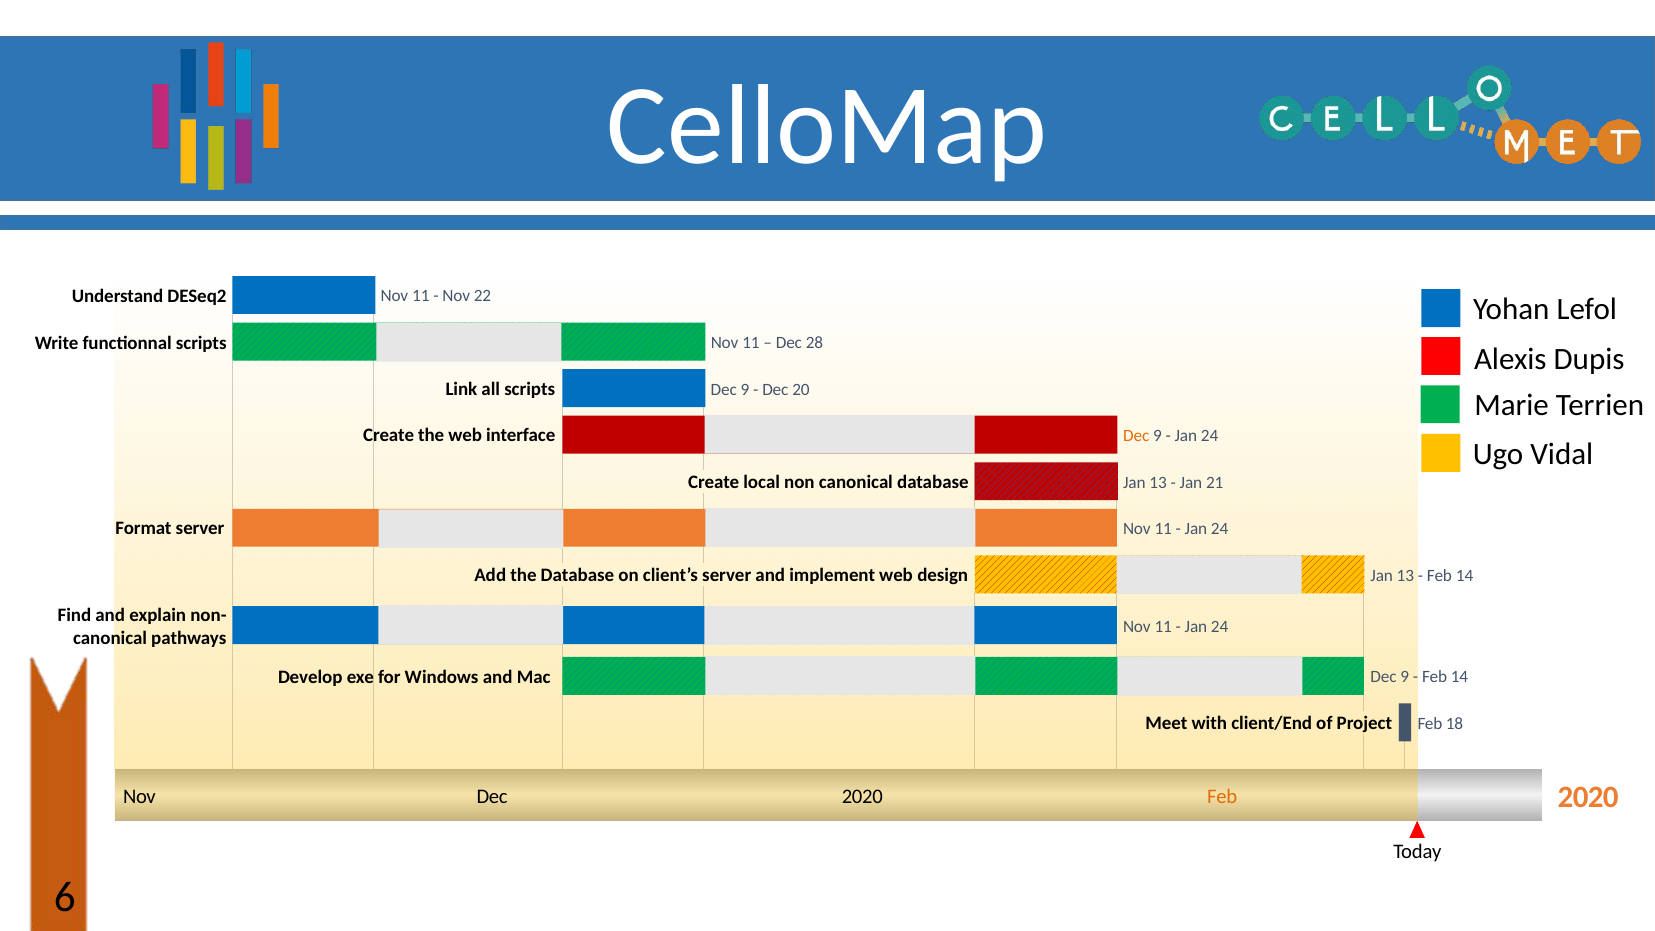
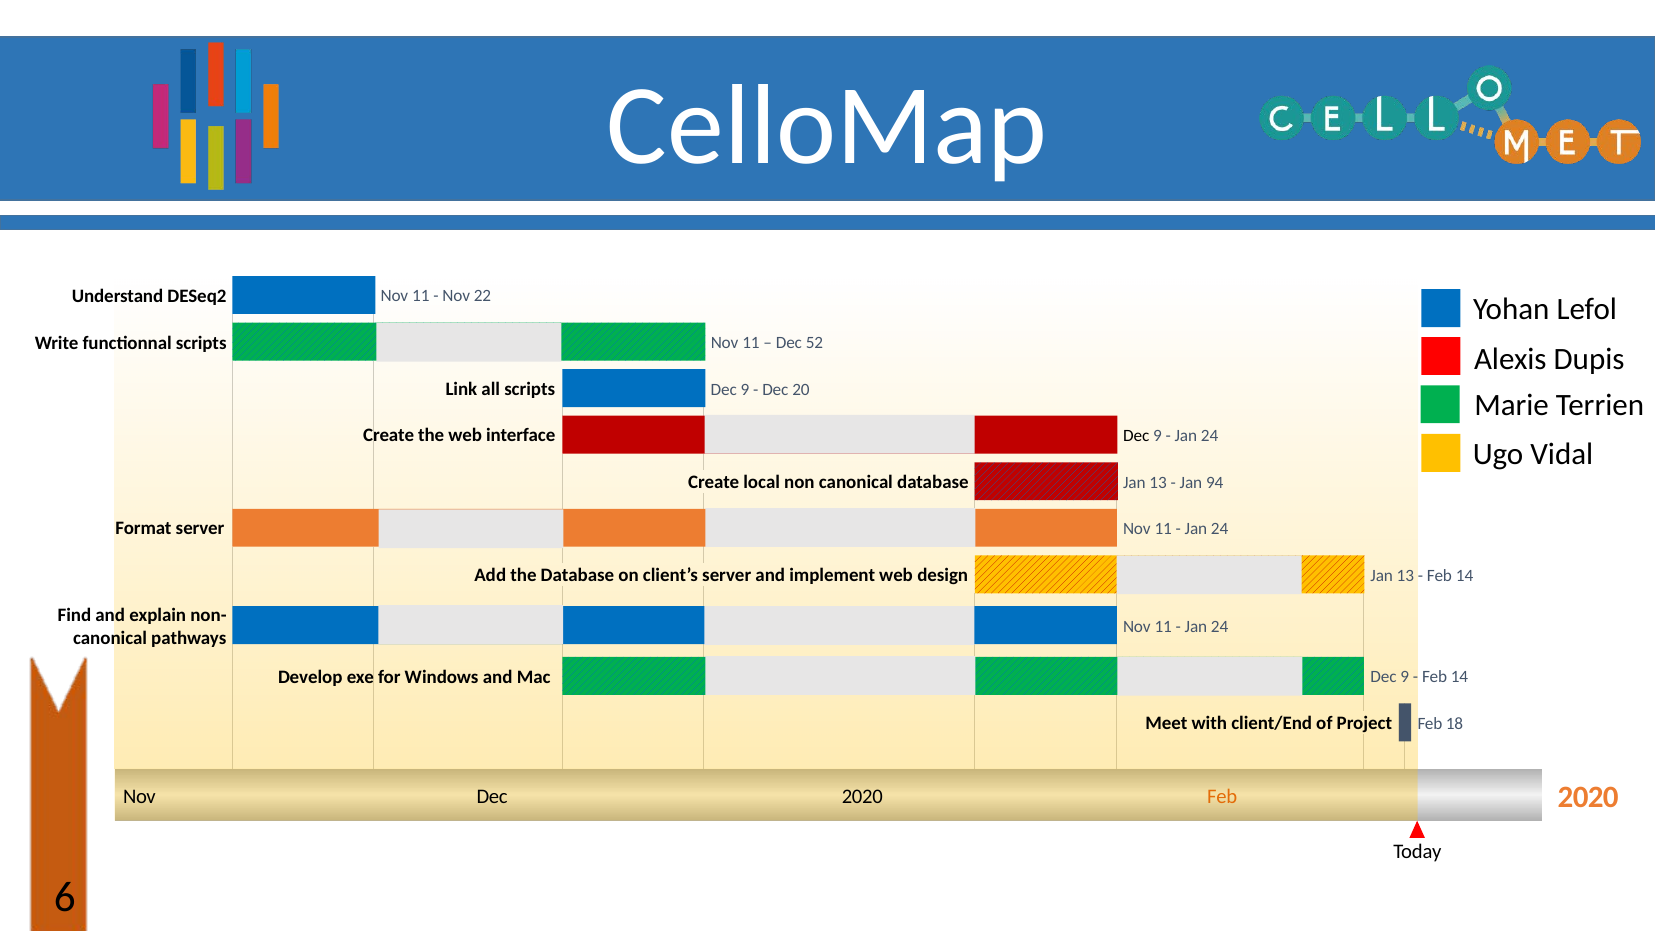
28: 28 -> 52
Dec at (1136, 436) colour: orange -> black
21: 21 -> 94
